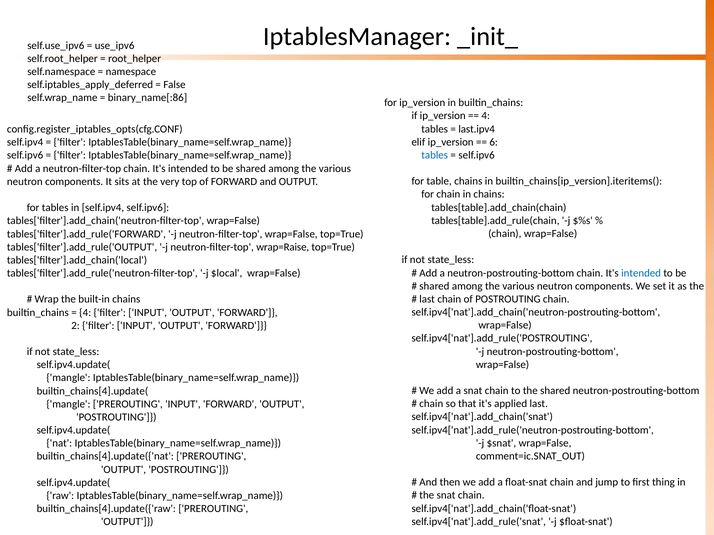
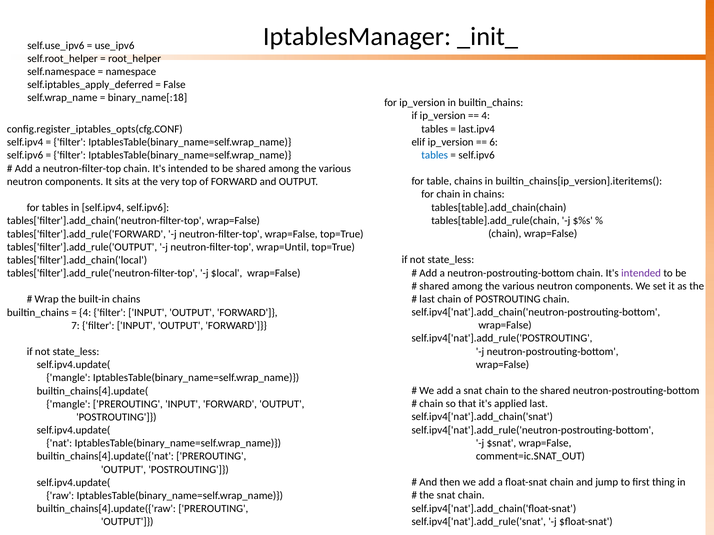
binary_name[:86: binary_name[:86 -> binary_name[:18
wrap=Raise: wrap=Raise -> wrap=Until
intended at (641, 273) colour: blue -> purple
2: 2 -> 7
